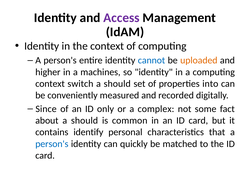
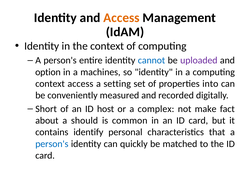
Access at (121, 18) colour: purple -> orange
uploaded colour: orange -> purple
higher: higher -> option
context switch: switch -> access
should at (117, 84): should -> setting
Since: Since -> Short
only: only -> host
some: some -> make
